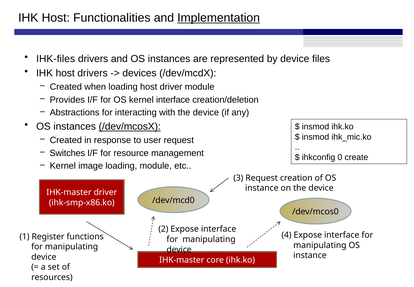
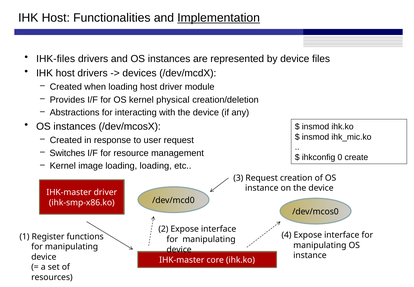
kernel interface: interface -> physical
/dev/mcosX underline: present -> none
loading module: module -> loading
